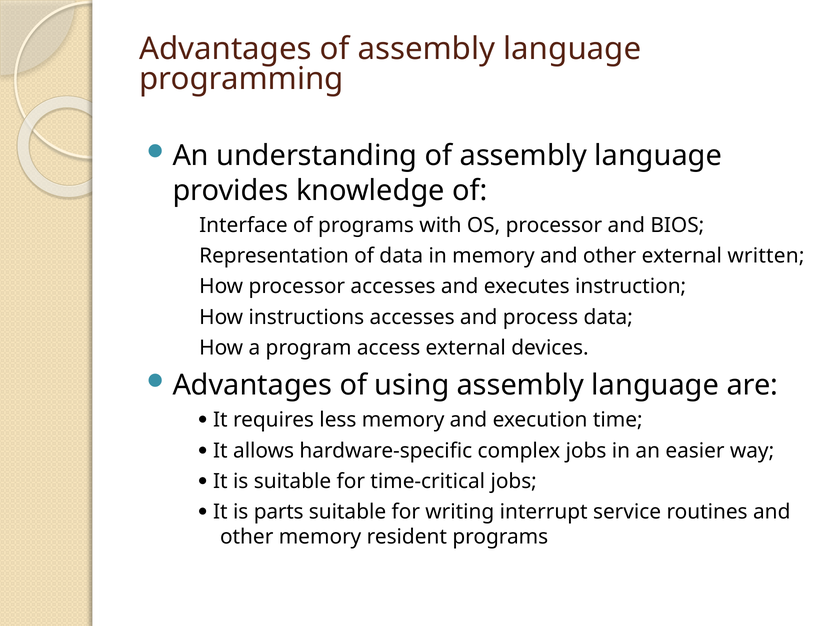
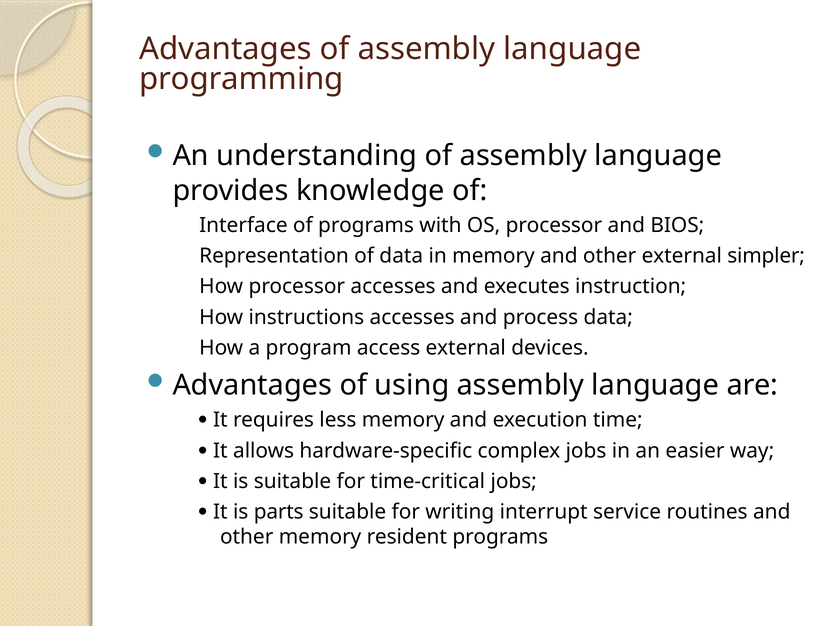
written: written -> simpler
